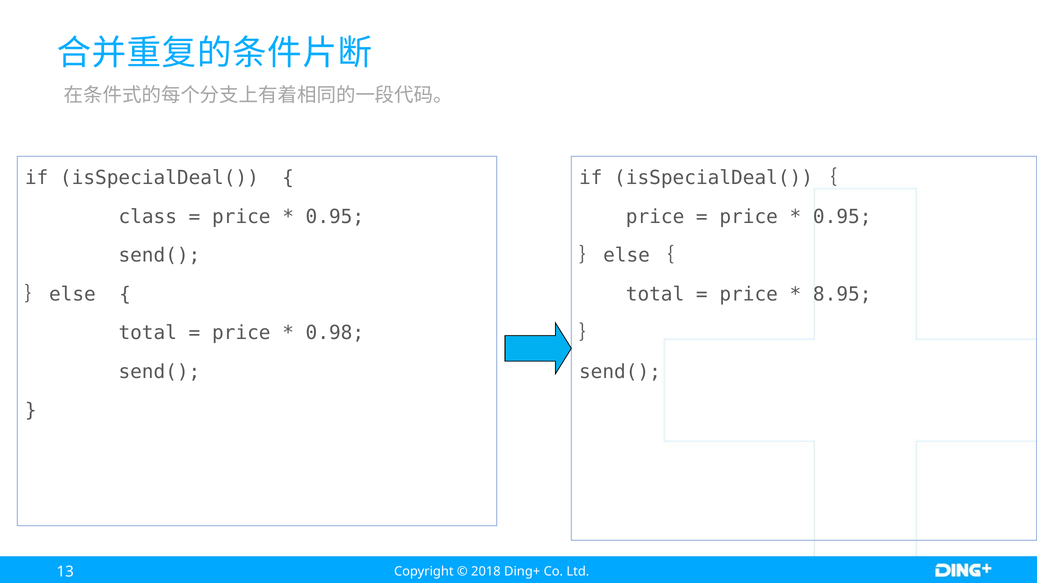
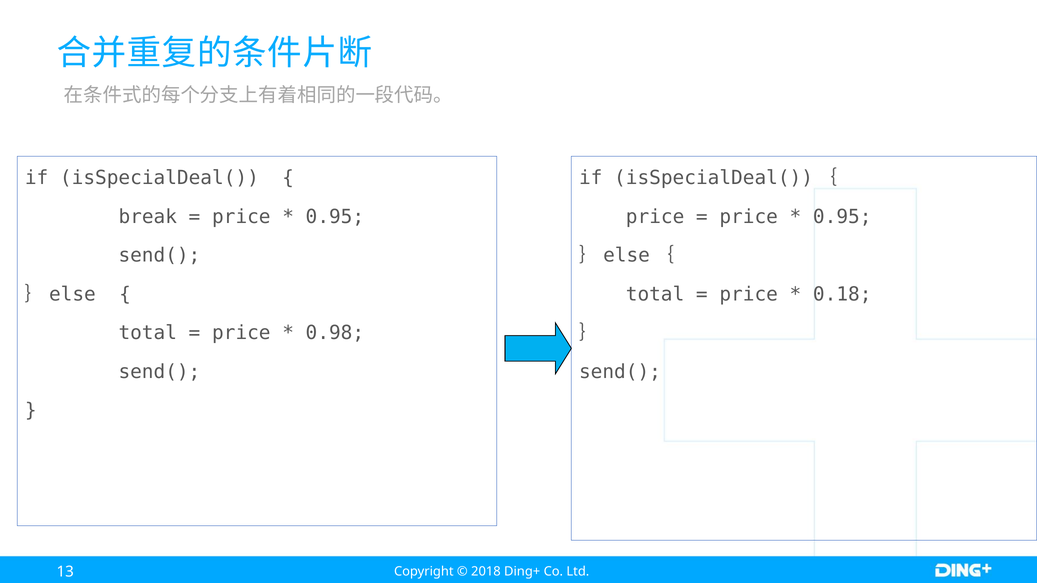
class: class -> break
8.95: 8.95 -> 0.18
